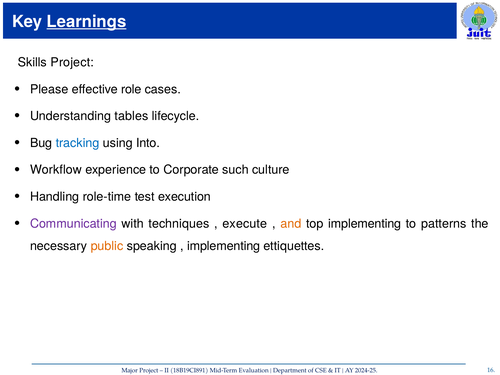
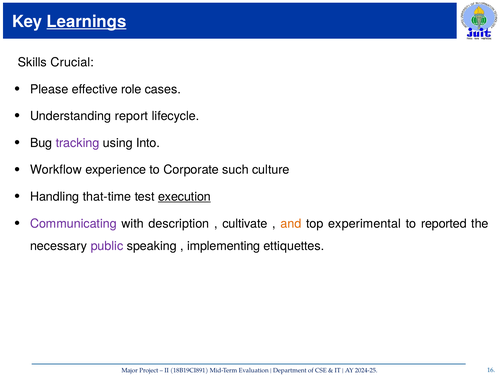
Skills Project: Project -> Crucial
tables: tables -> report
tracking colour: blue -> purple
role-time: role-time -> that-time
execution underline: none -> present
techniques: techniques -> description
execute: execute -> cultivate
top implementing: implementing -> experimental
patterns: patterns -> reported
public colour: orange -> purple
